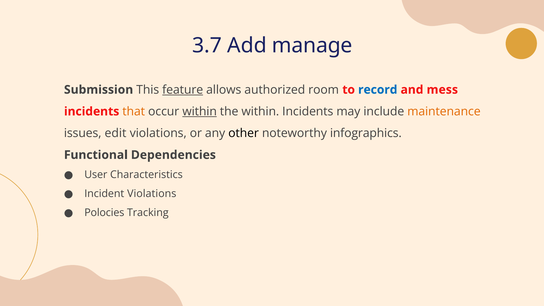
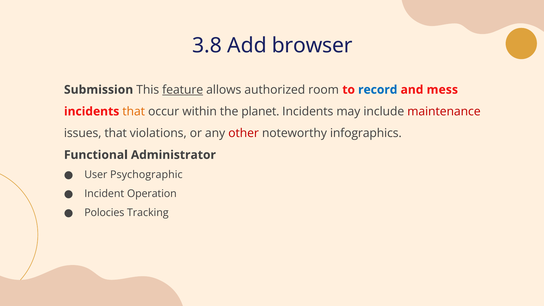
3.7: 3.7 -> 3.8
manage: manage -> browser
within at (200, 111) underline: present -> none
the within: within -> planet
maintenance colour: orange -> red
issues edit: edit -> that
other colour: black -> red
Dependencies: Dependencies -> Administrator
Characteristics: Characteristics -> Psychographic
Incident Violations: Violations -> Operation
